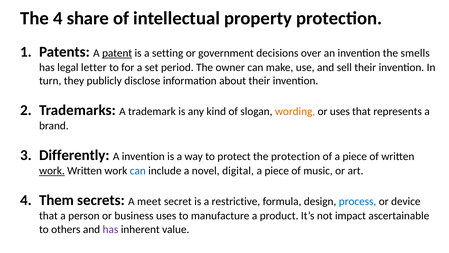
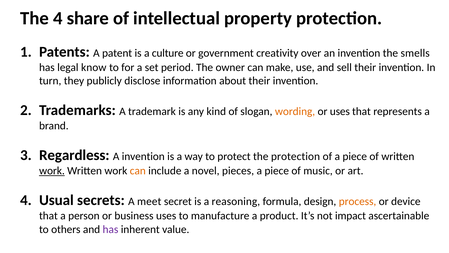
patent underline: present -> none
setting: setting -> culture
decisions: decisions -> creativity
letter: letter -> know
Differently: Differently -> Regardless
can at (138, 171) colour: blue -> orange
digital: digital -> pieces
Them: Them -> Usual
restrictive: restrictive -> reasoning
process colour: blue -> orange
